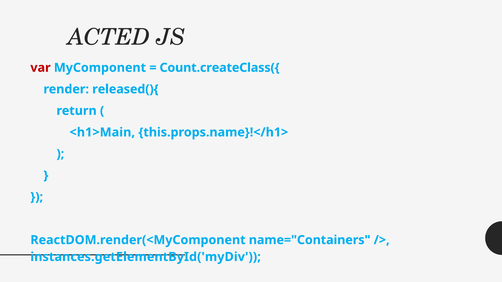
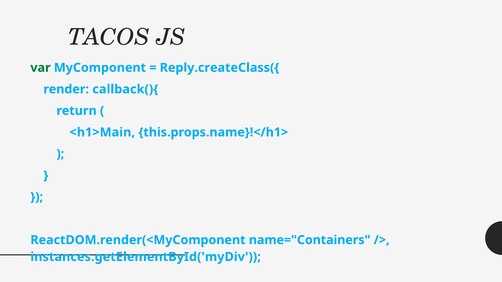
ACTED: ACTED -> TACOS
var colour: red -> green
Count.createClass({: Count.createClass({ -> Reply.createClass({
released(){: released(){ -> callback(){
